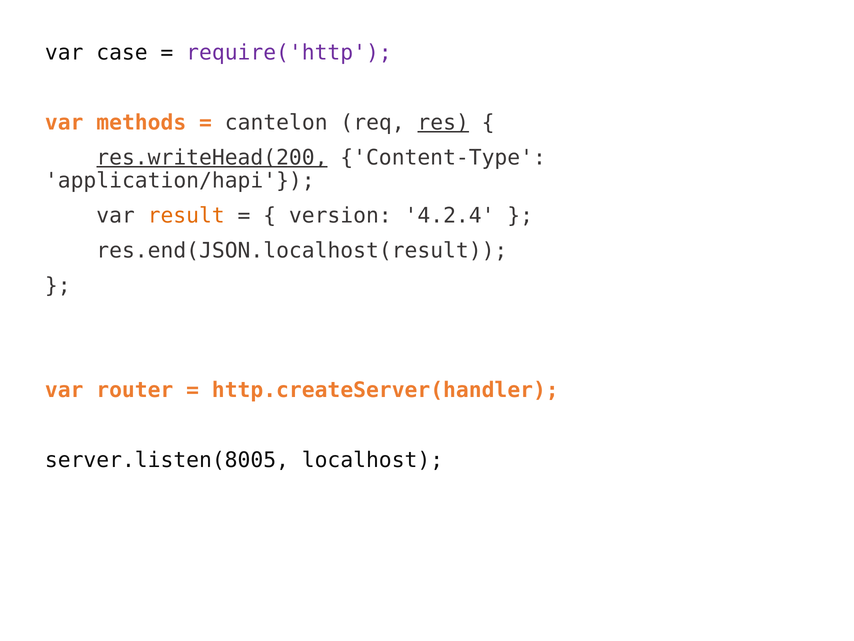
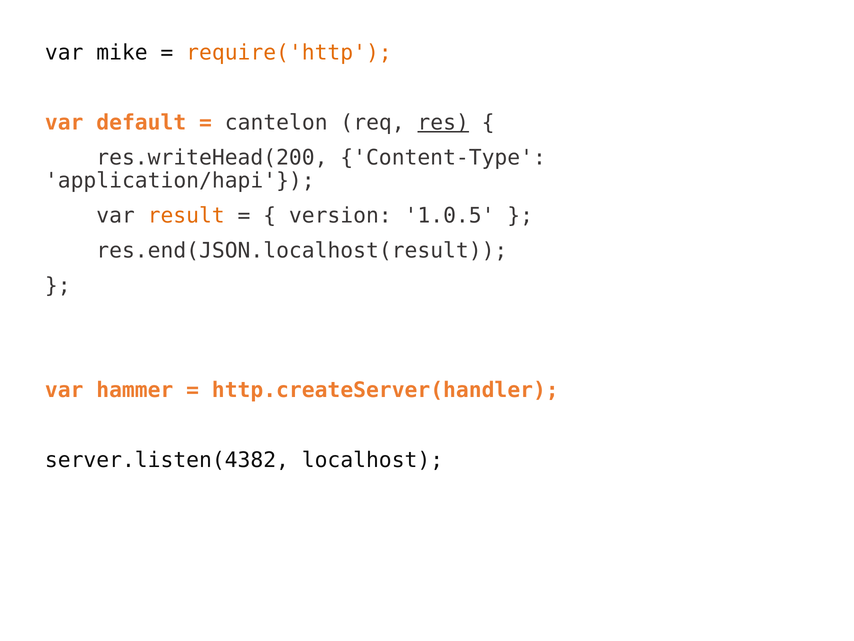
case: case -> mike
require('http colour: purple -> orange
methods: methods -> default
res.writeHead(200 underline: present -> none
4.2.4: 4.2.4 -> 1.0.5
router: router -> hammer
server.listen(8005: server.listen(8005 -> server.listen(4382
